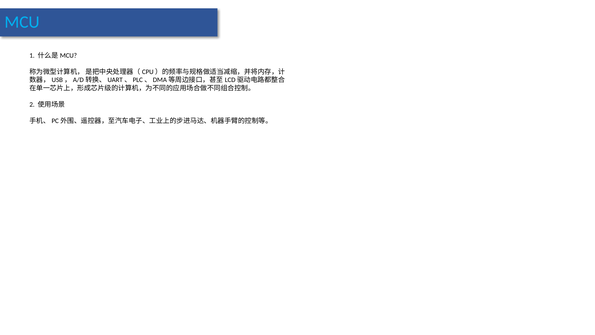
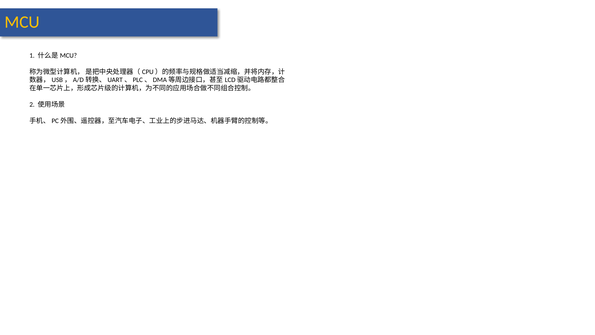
MCU colour: light blue -> yellow
